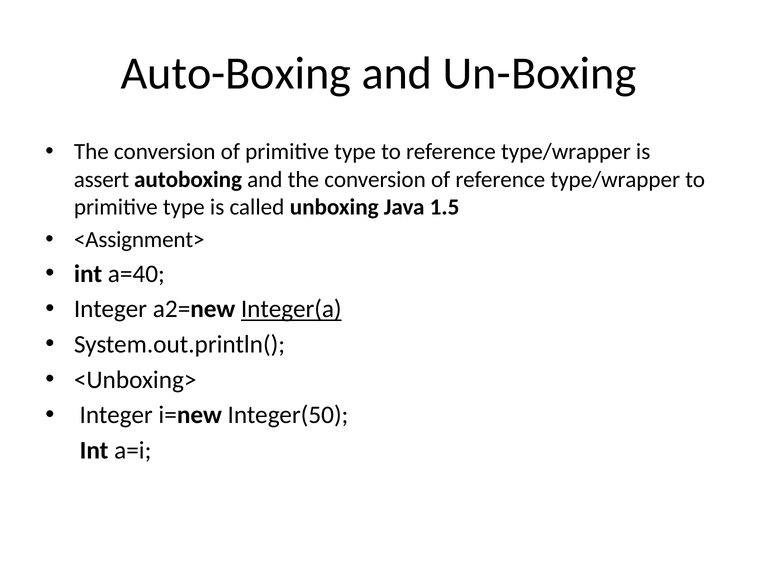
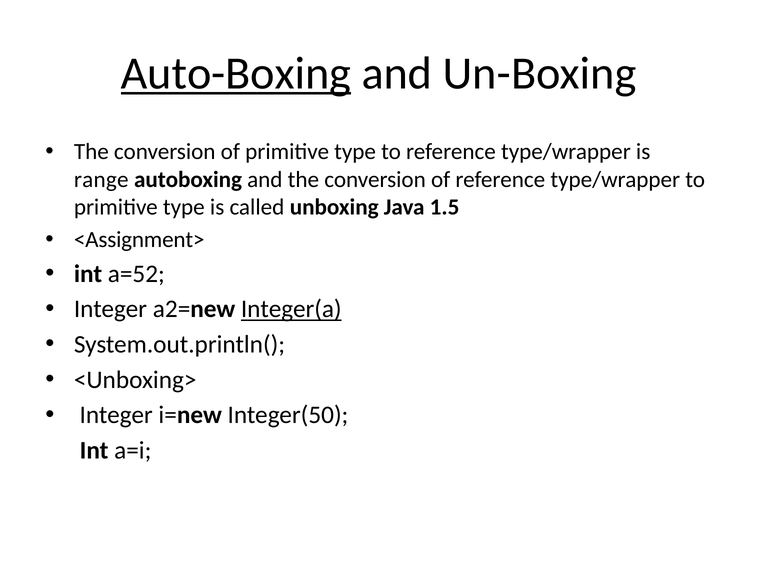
Auto-Boxing underline: none -> present
assert: assert -> range
a=40: a=40 -> a=52
